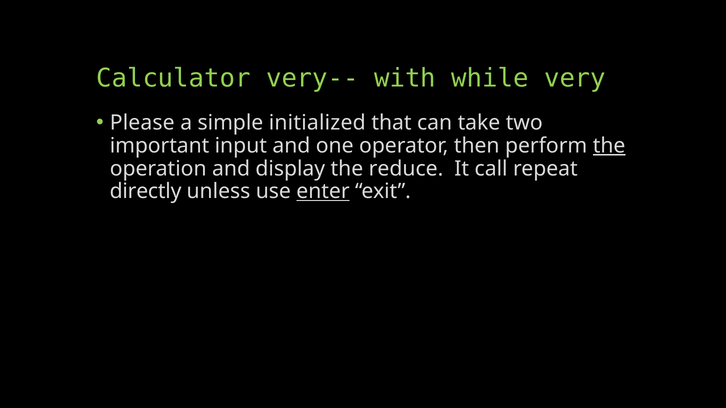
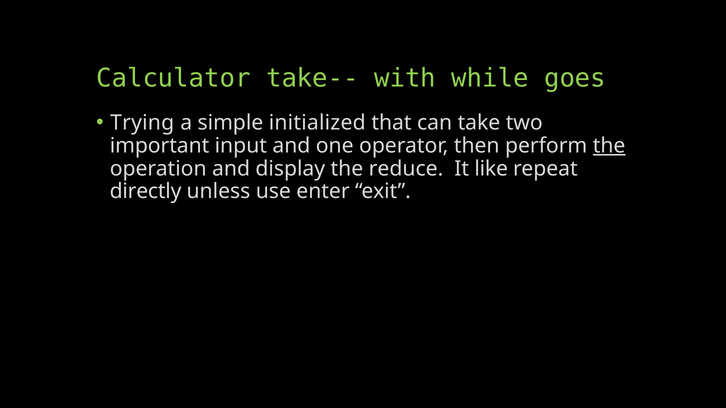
very--: very-- -> take--
very: very -> goes
Please: Please -> Trying
call: call -> like
enter underline: present -> none
